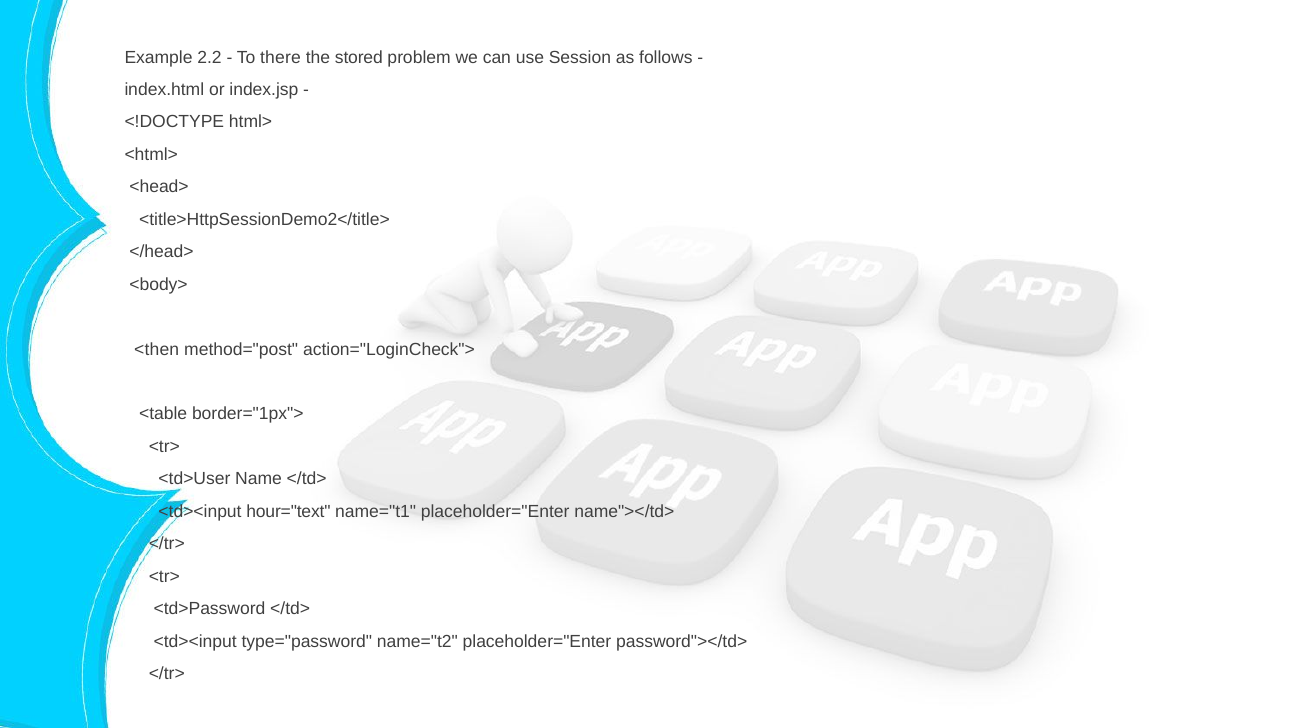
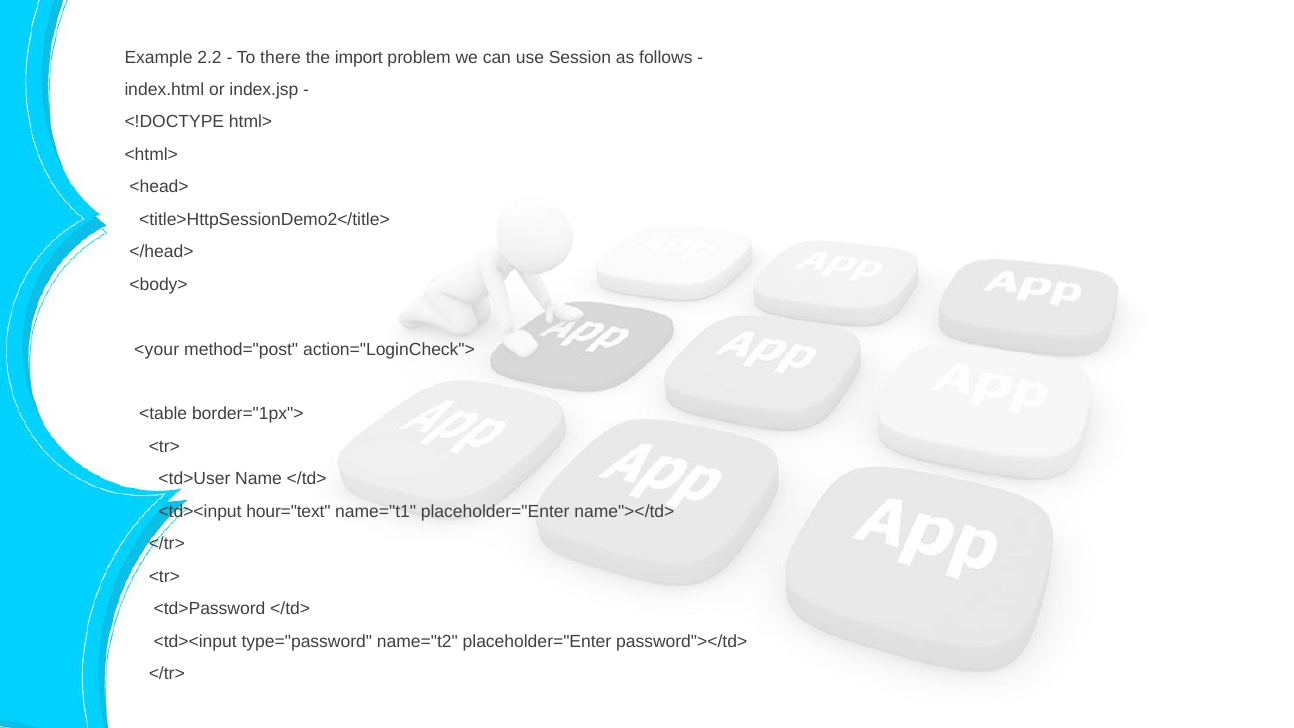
stored: stored -> import
<then: <then -> <your
